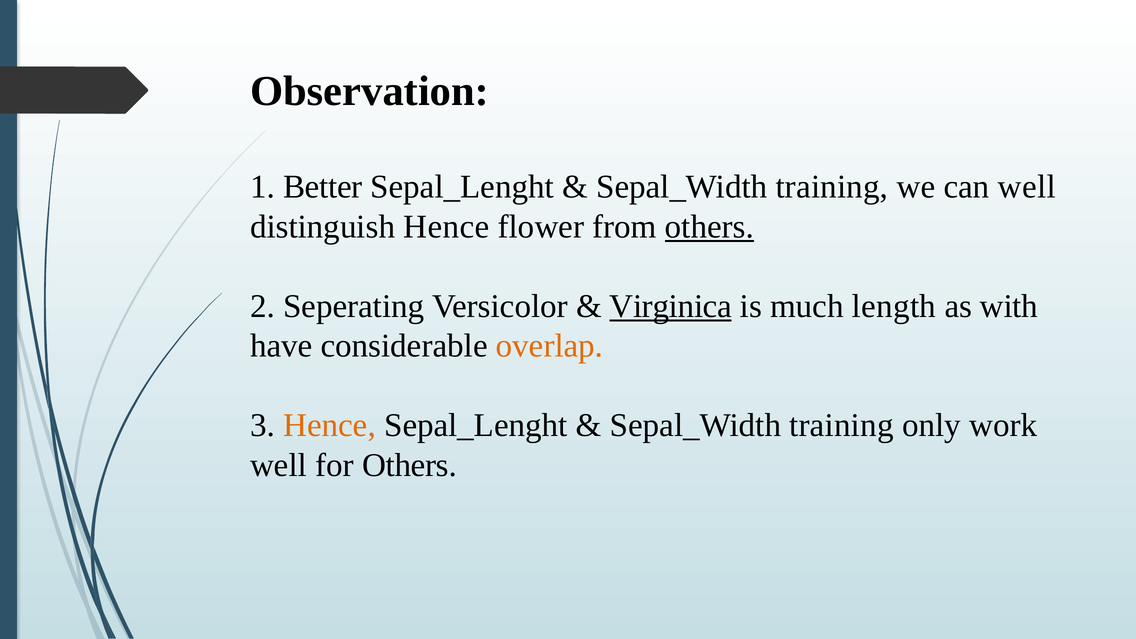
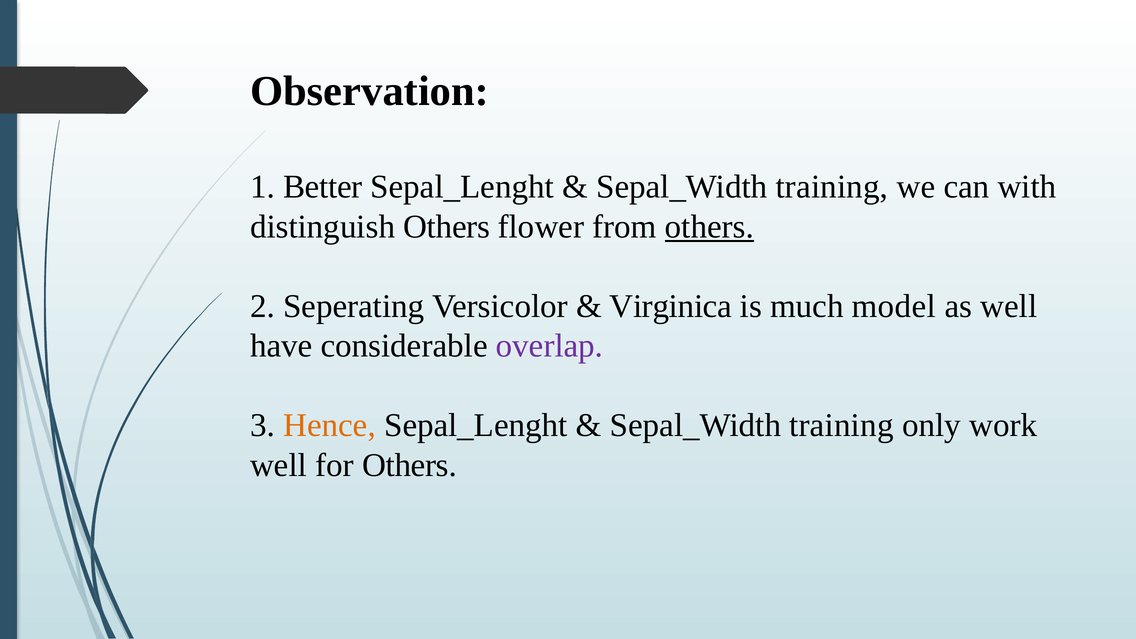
can well: well -> with
distinguish Hence: Hence -> Others
Virginica underline: present -> none
length: length -> model
as with: with -> well
overlap colour: orange -> purple
